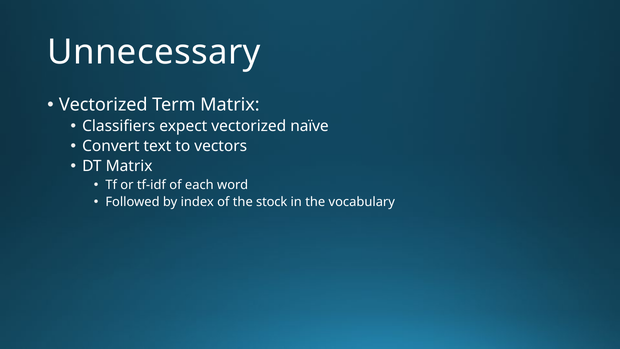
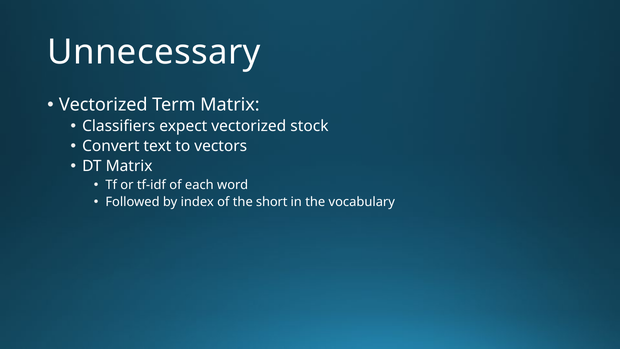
naïve: naïve -> stock
stock: stock -> short
